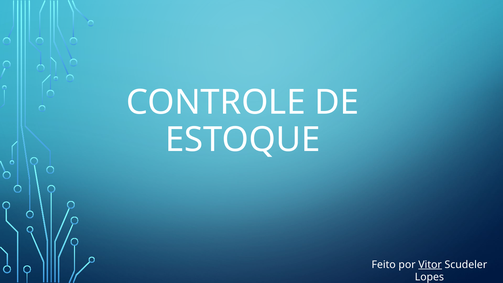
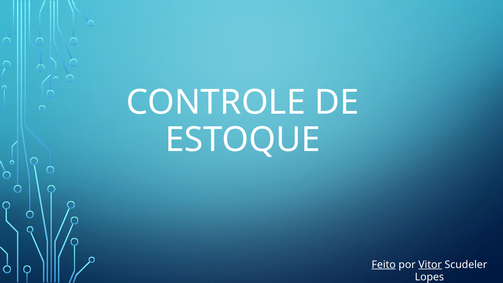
Feito underline: none -> present
